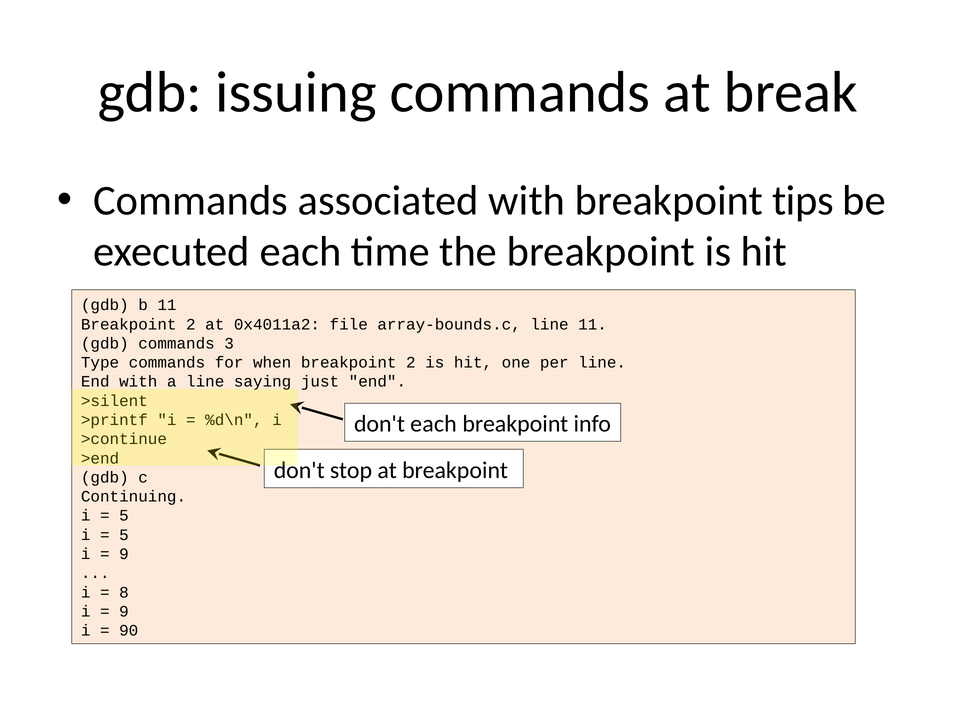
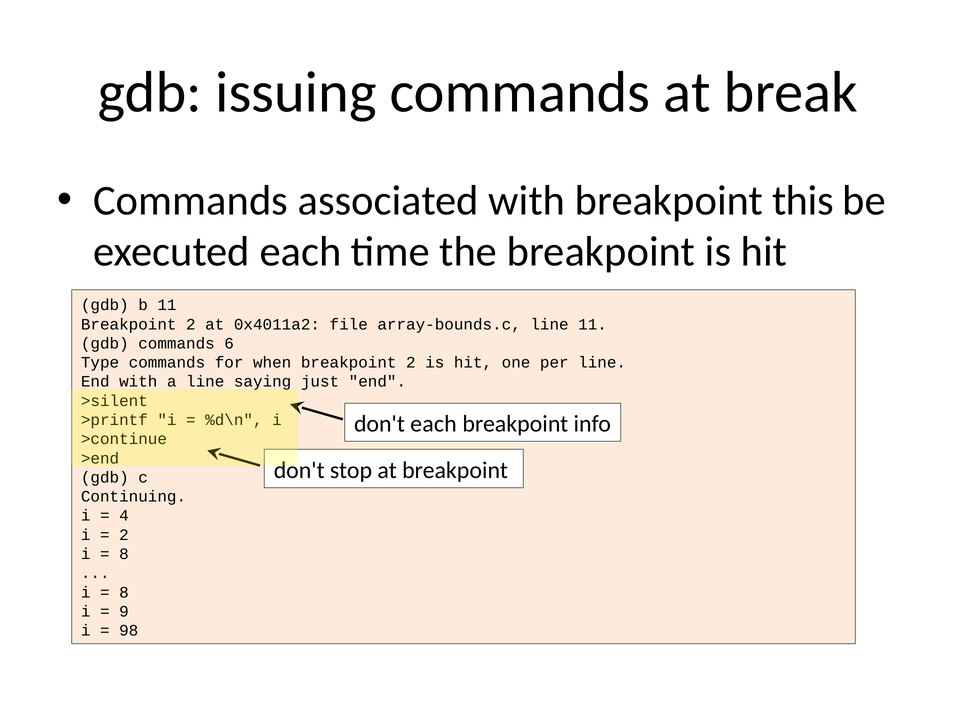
tips: tips -> this
3: 3 -> 6
5 at (124, 516): 5 -> 4
5 at (124, 535): 5 -> 2
9 at (124, 554): 9 -> 8
90: 90 -> 98
